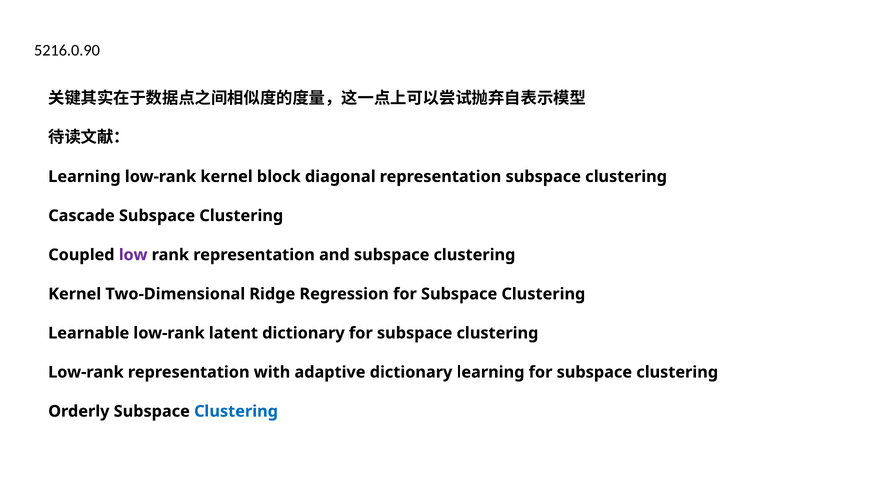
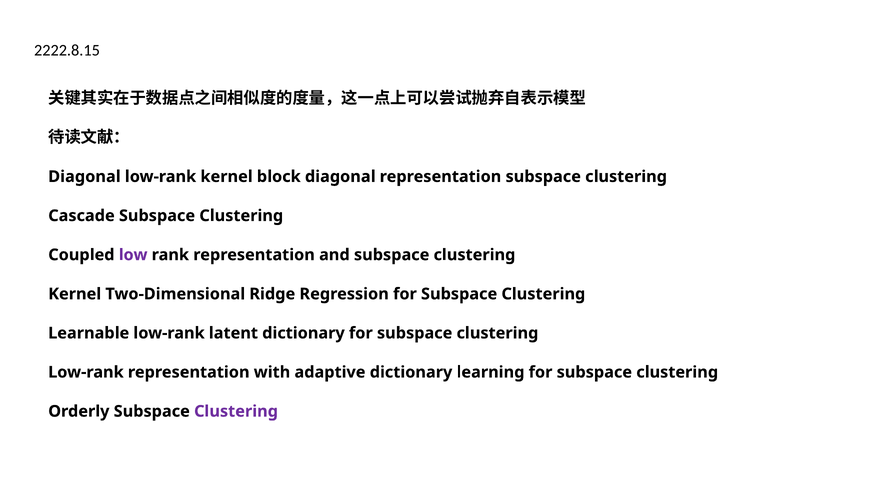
5216.0.90: 5216.0.90 -> 2222.8.15
Learning at (84, 177): Learning -> Diagonal
Clustering at (236, 411) colour: blue -> purple
